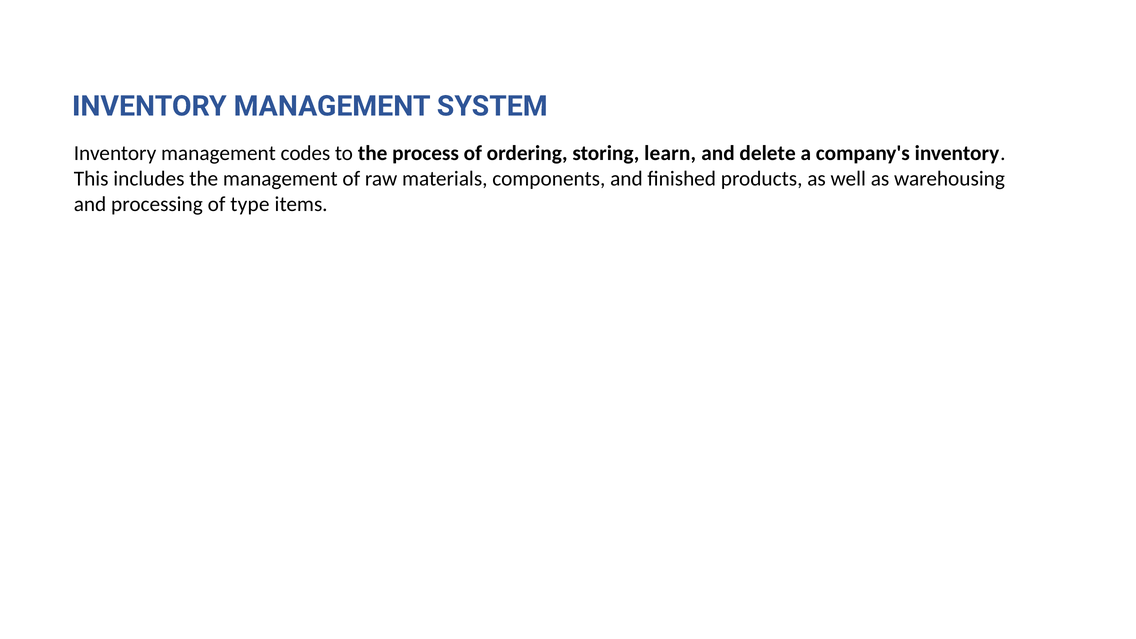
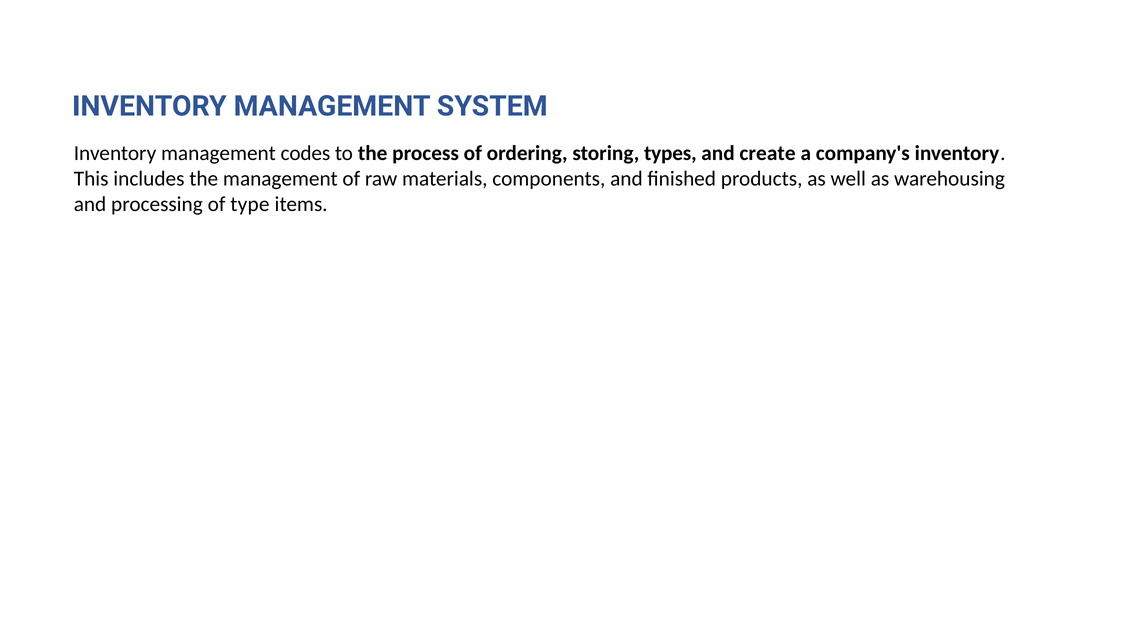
learn: learn -> types
delete: delete -> create
